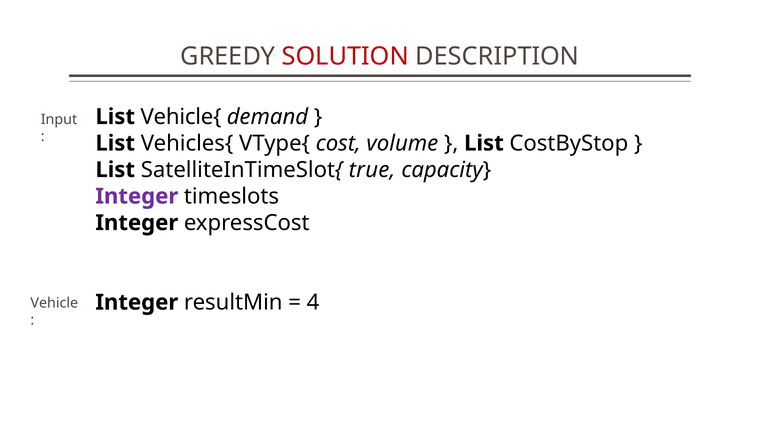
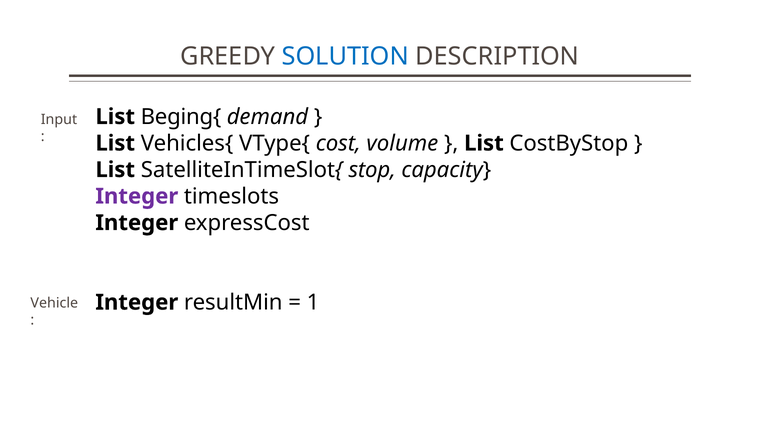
SOLUTION colour: red -> blue
Vehicle{: Vehicle{ -> Beging{
true: true -> stop
4: 4 -> 1
